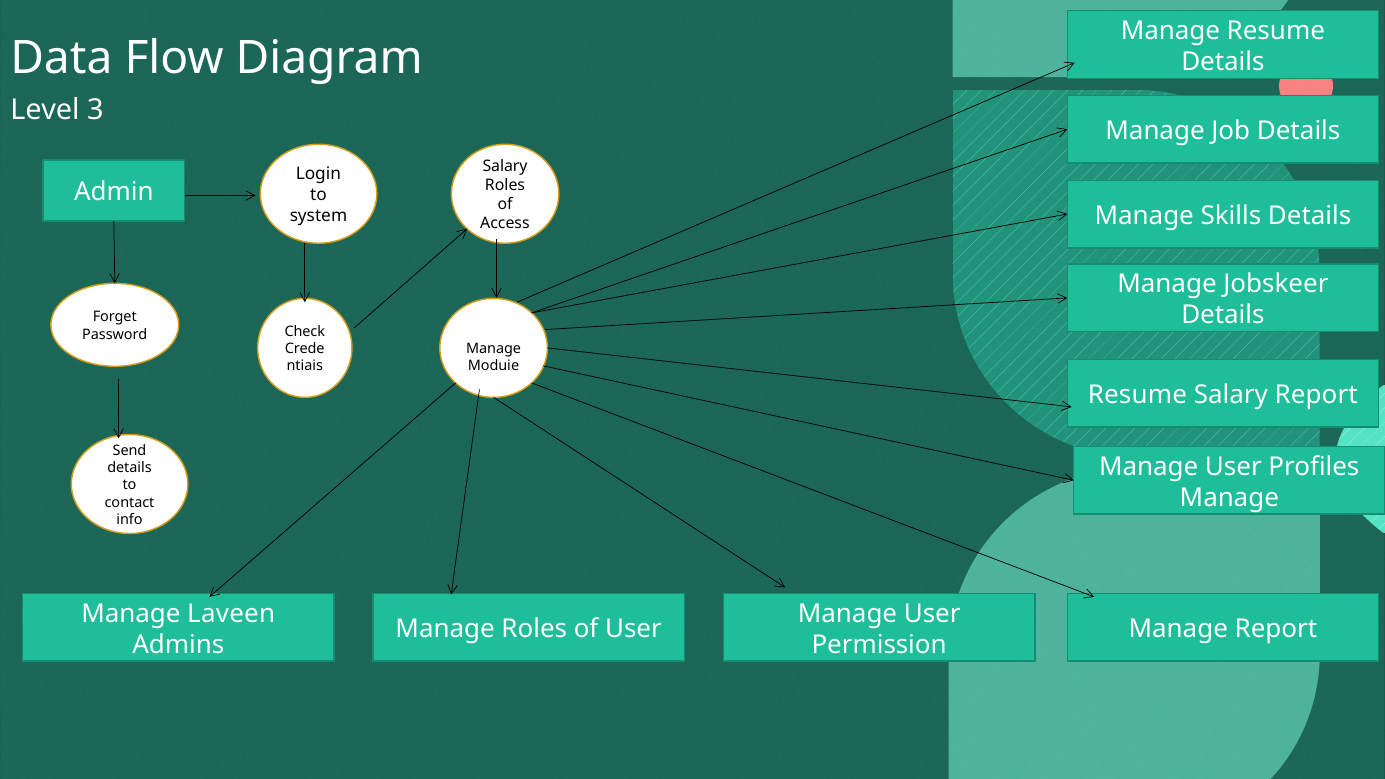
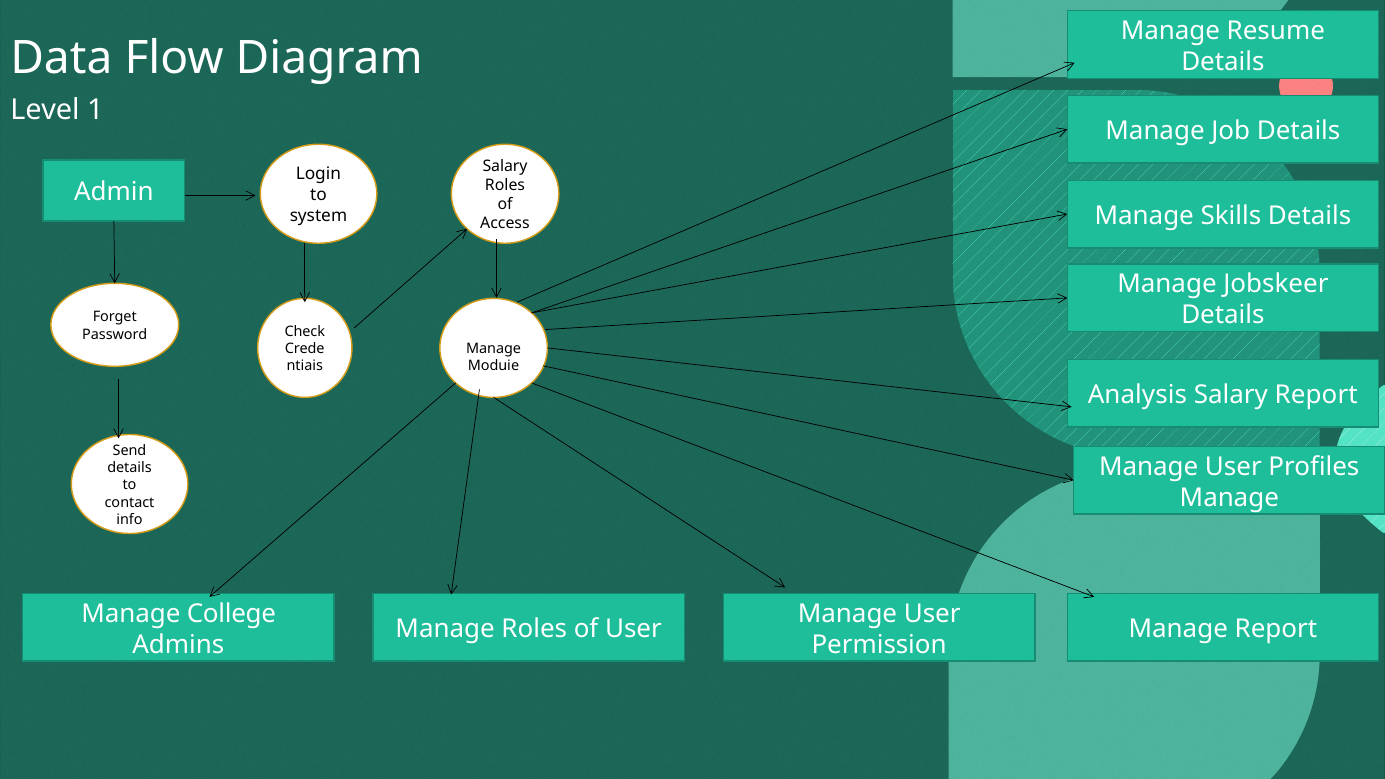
3: 3 -> 1
Resume at (1137, 395): Resume -> Analysis
Laveen: Laveen -> College
